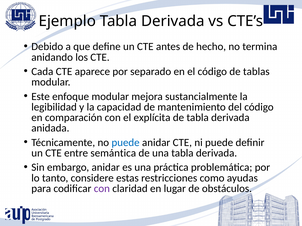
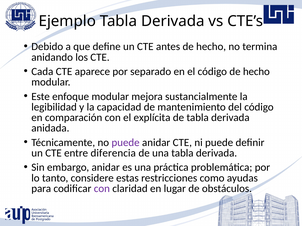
código de tablas: tablas -> hecho
puede at (126, 143) colour: blue -> purple
semántica: semántica -> diferencia
